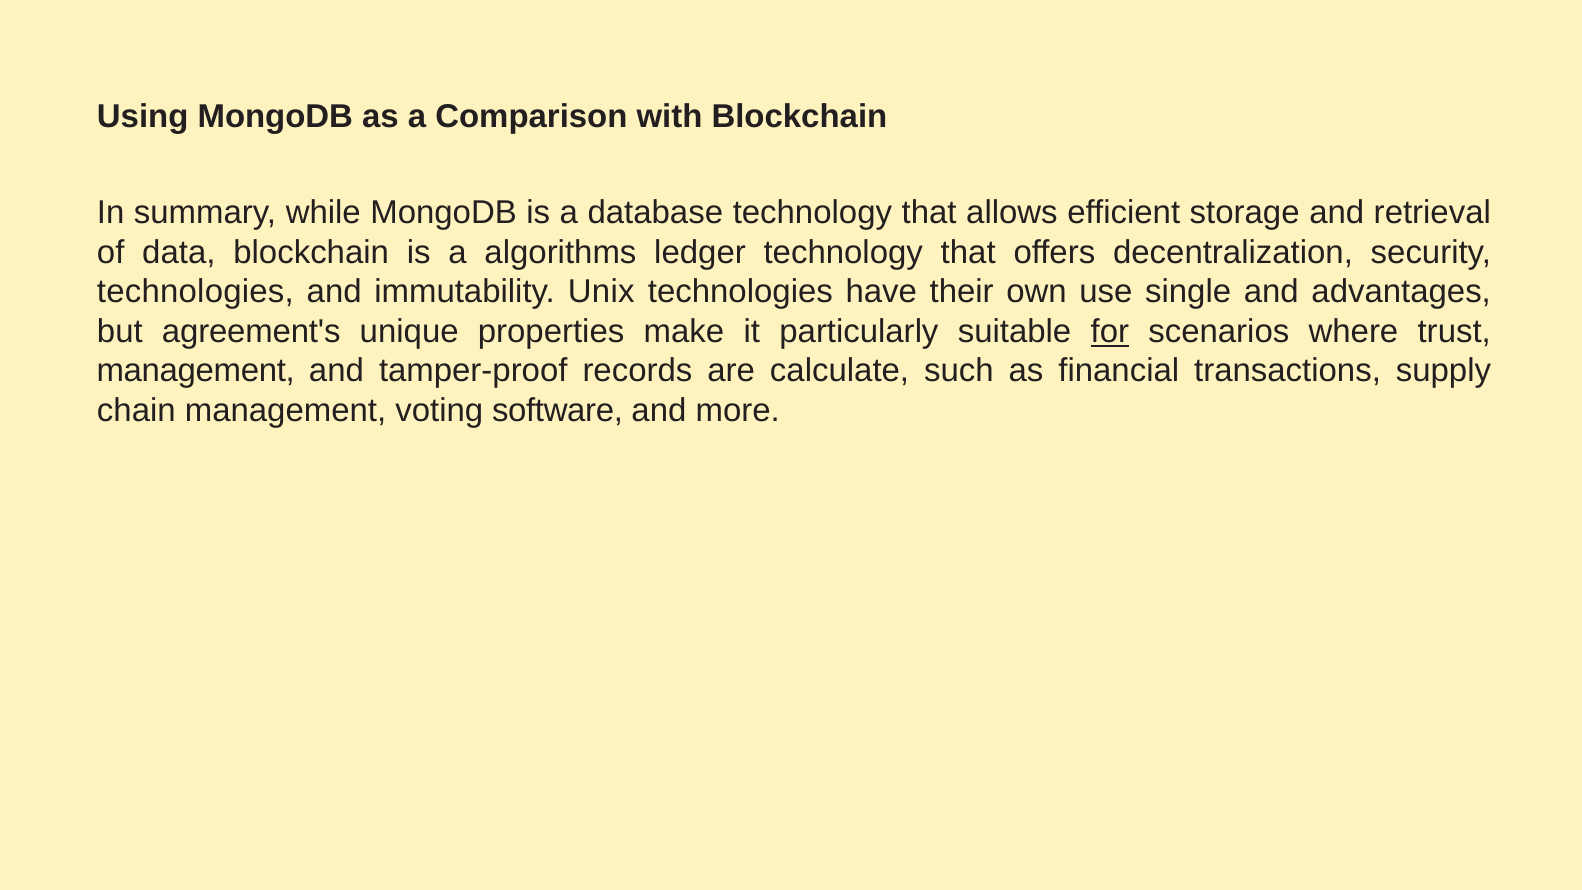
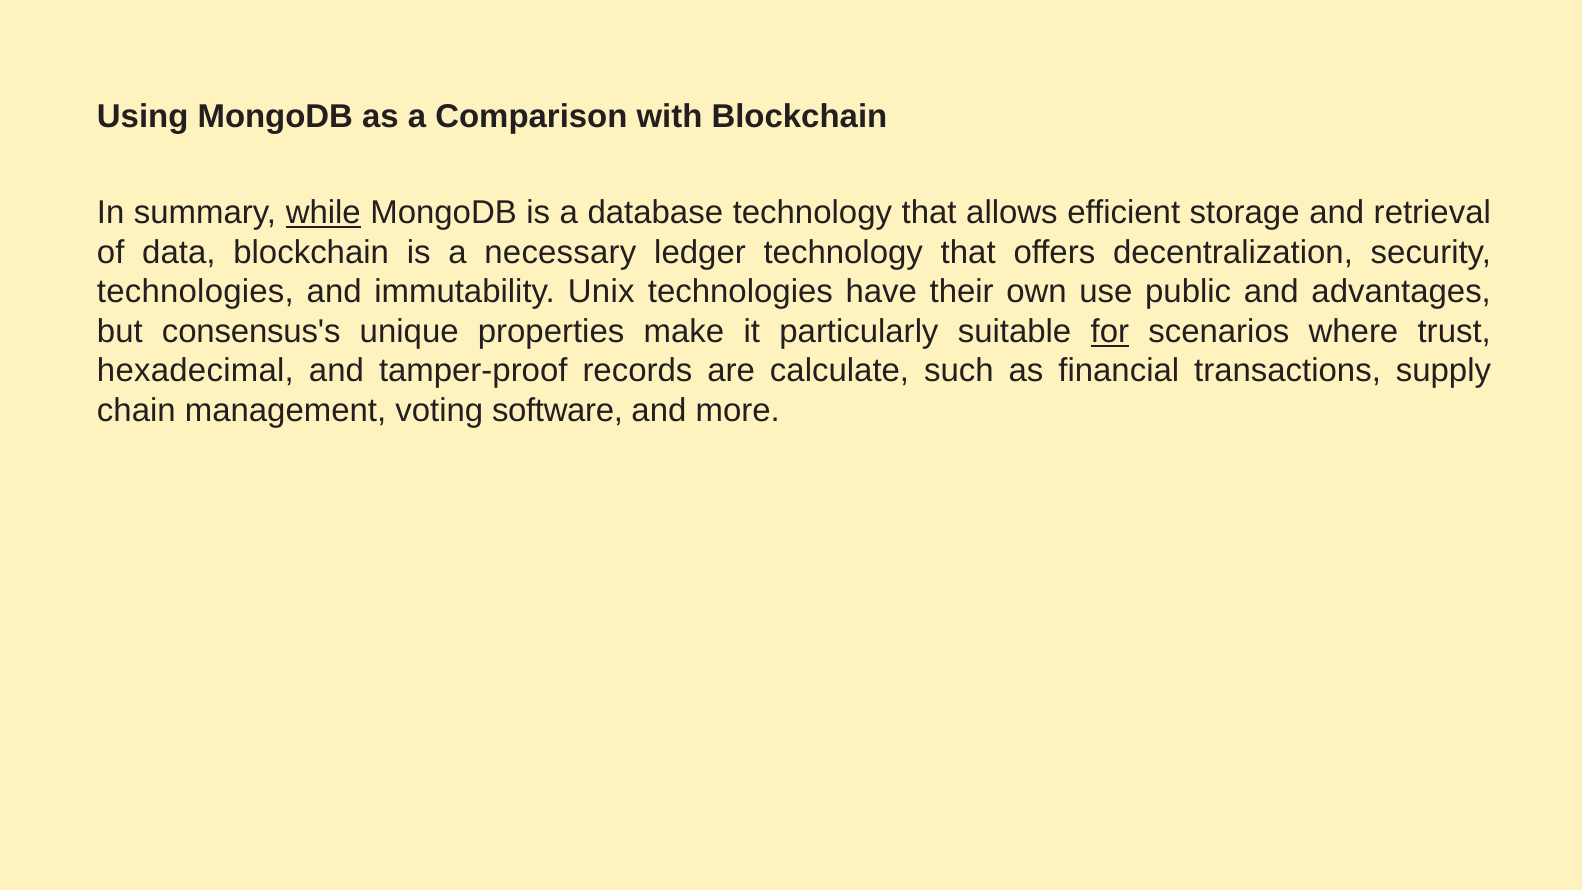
while underline: none -> present
algorithms: algorithms -> necessary
single: single -> public
agreement's: agreement's -> consensus's
management at (196, 371): management -> hexadecimal
